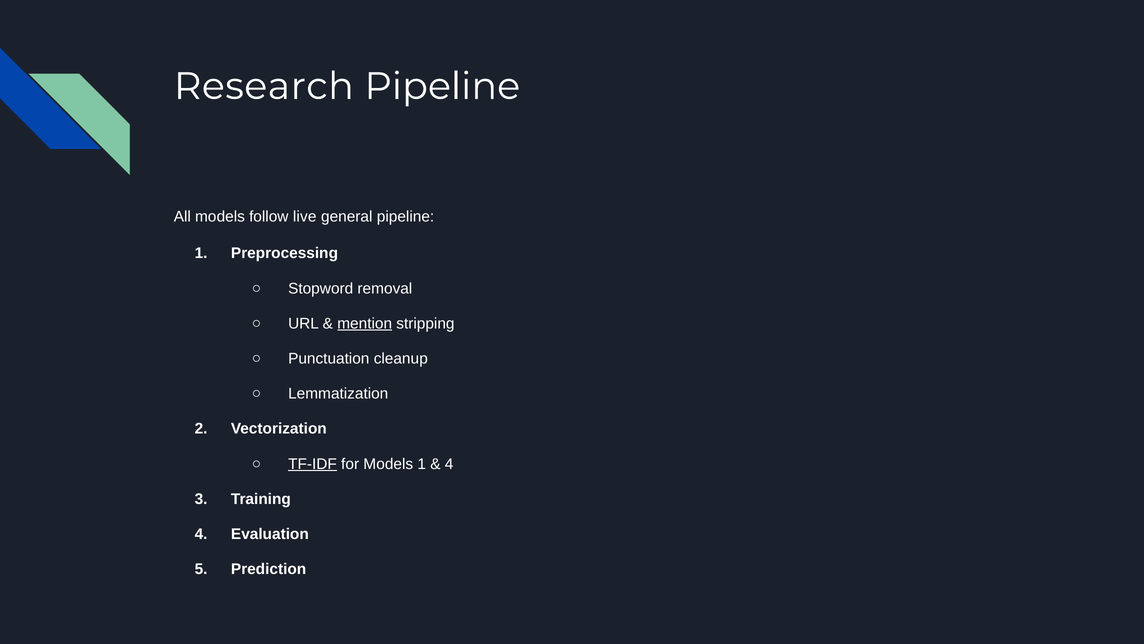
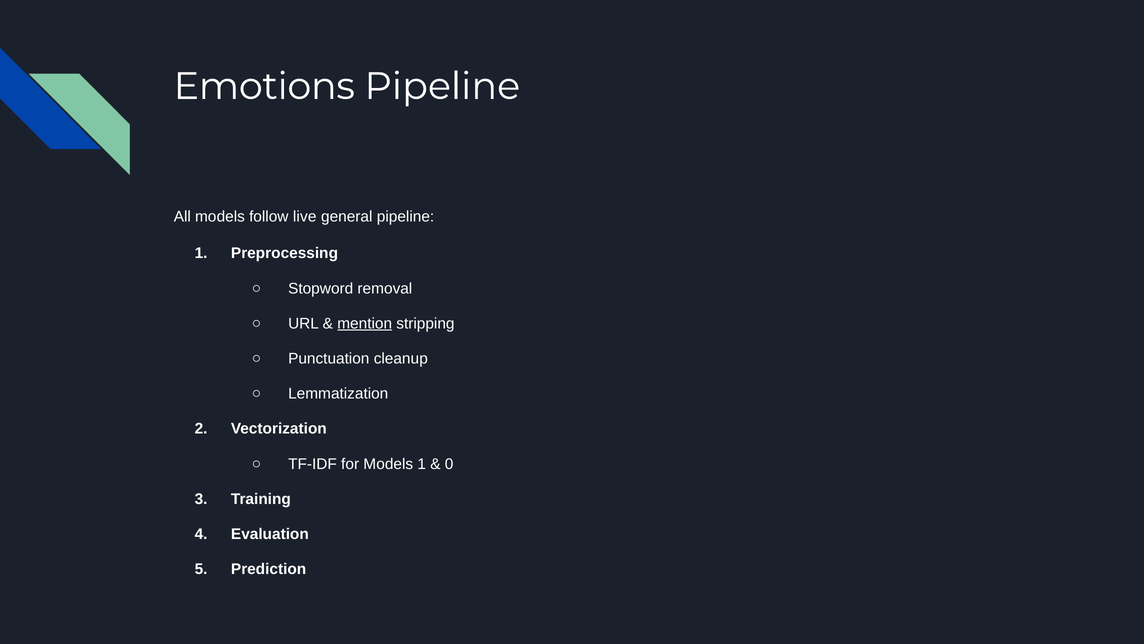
Research: Research -> Emotions
TF-IDF underline: present -> none
4 at (449, 464): 4 -> 0
